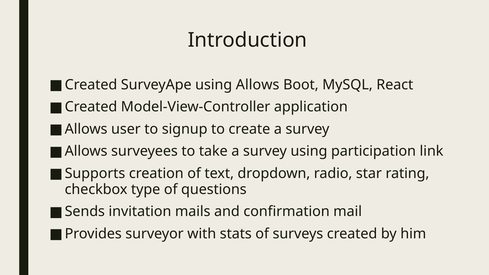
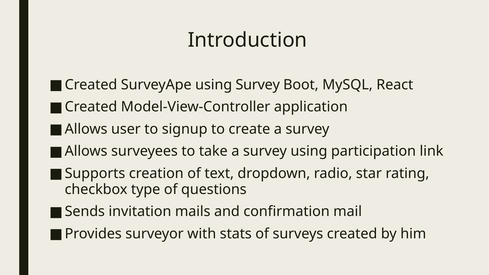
using Allows: Allows -> Survey
